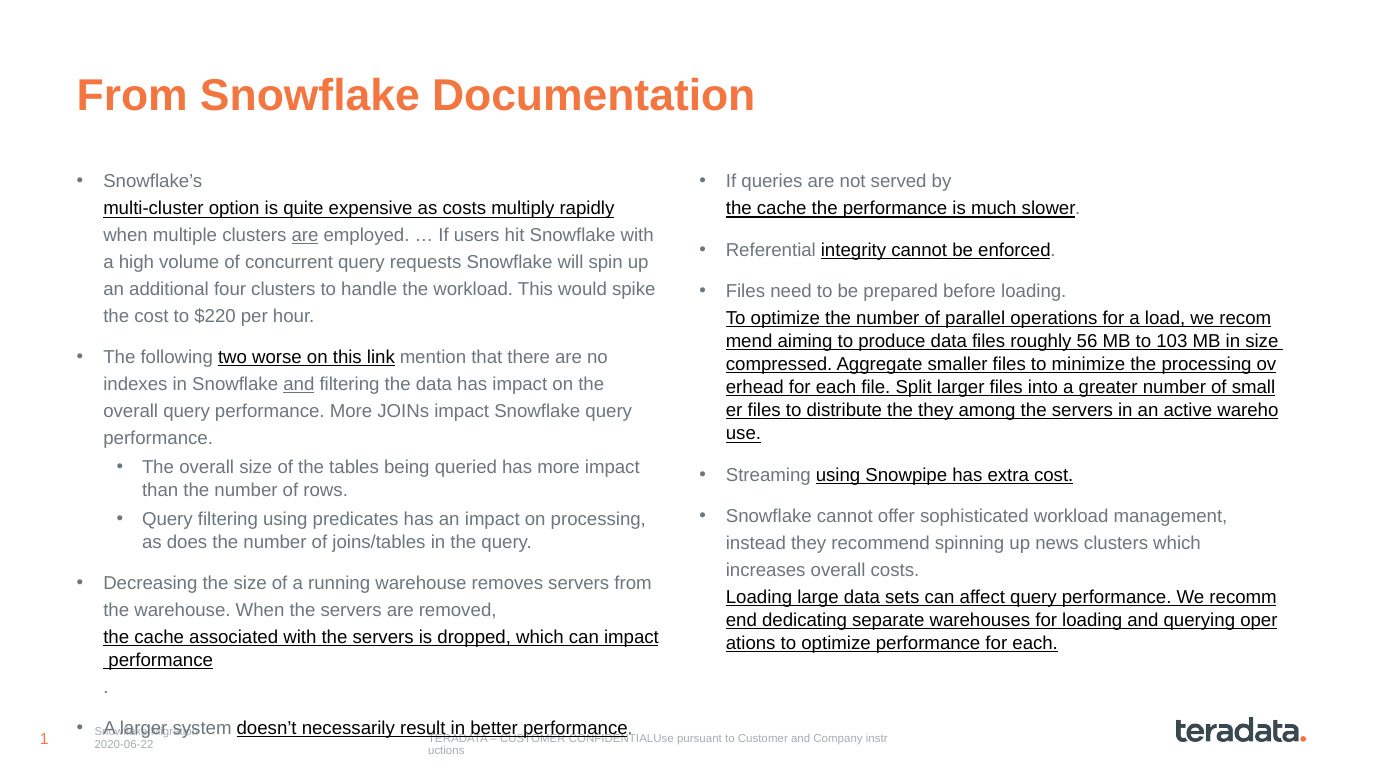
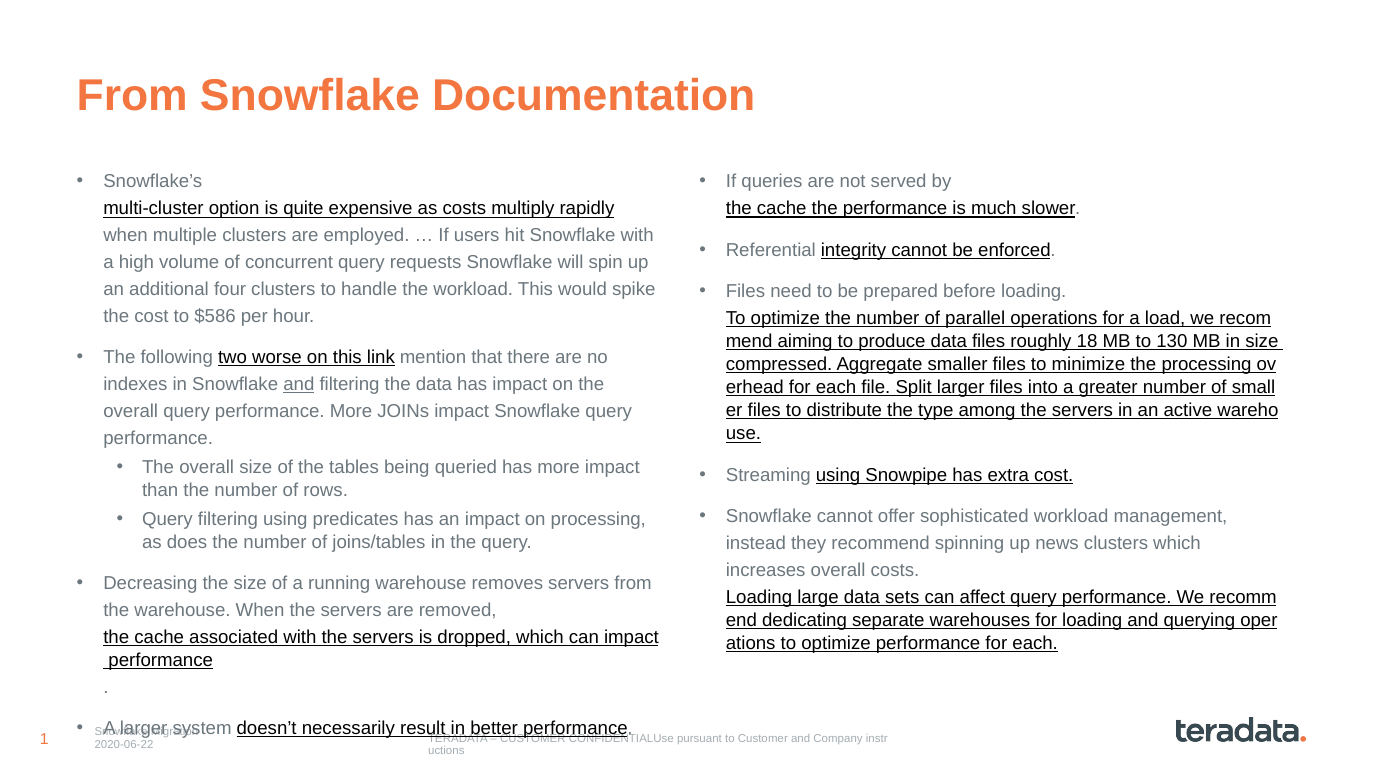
are at (305, 236) underline: present -> none
$220: $220 -> $586
56: 56 -> 18
103: 103 -> 130
the they: they -> type
